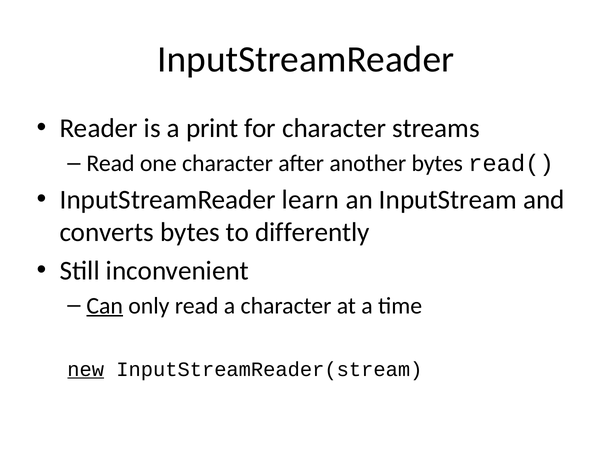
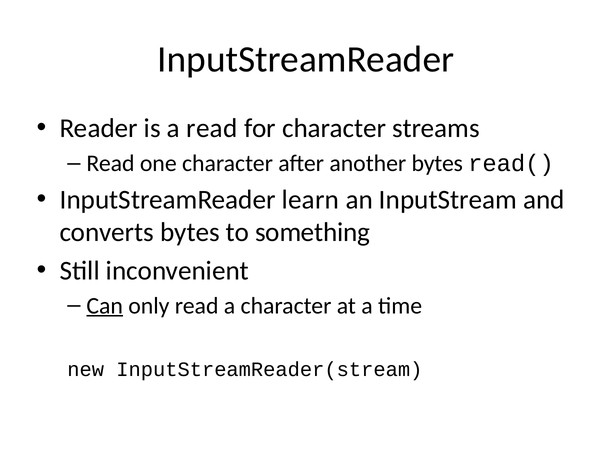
a print: print -> read
differently: differently -> something
new underline: present -> none
